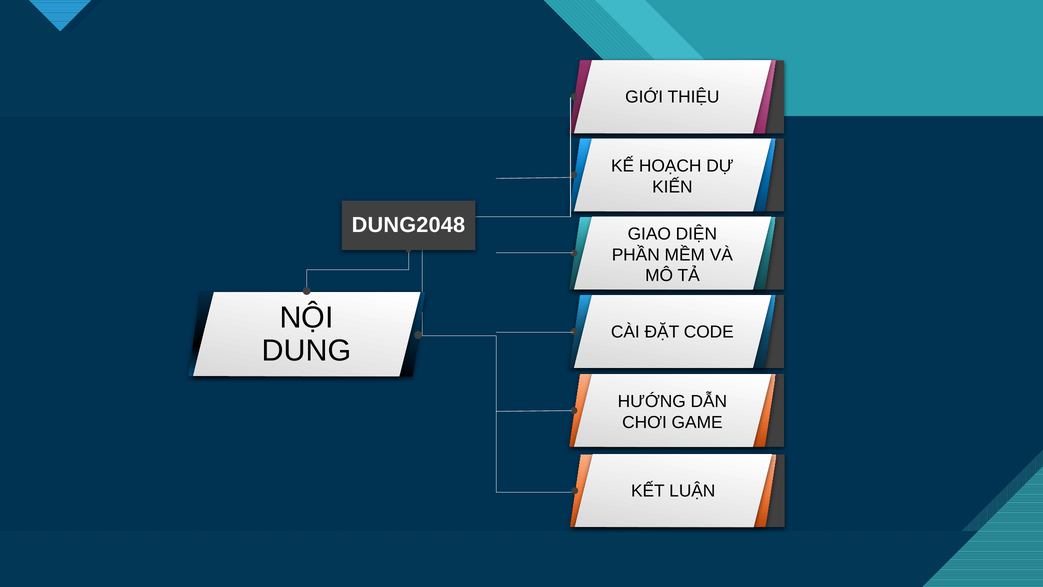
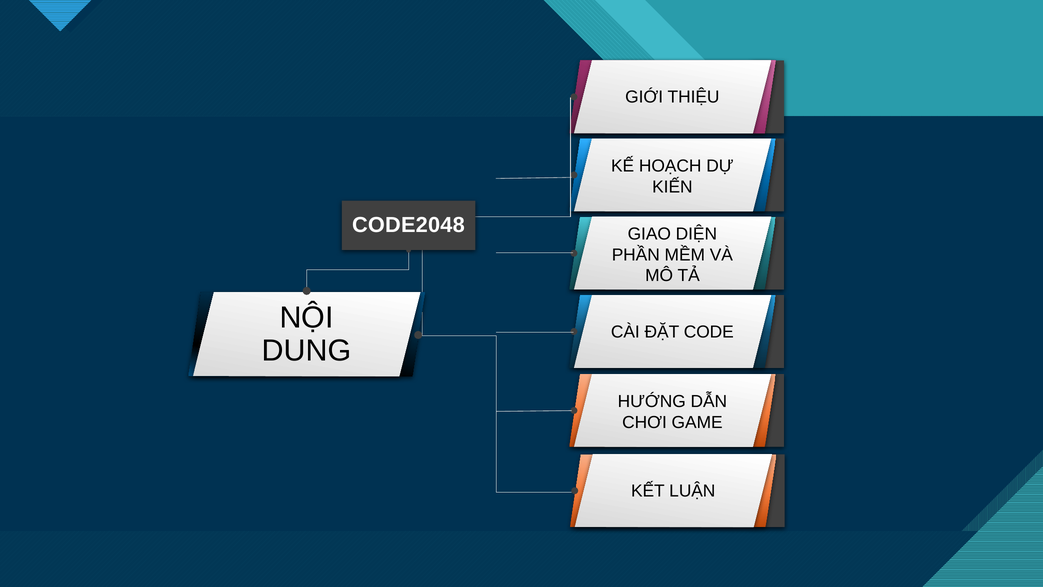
DUNG2048: DUNG2048 -> CODE2048
